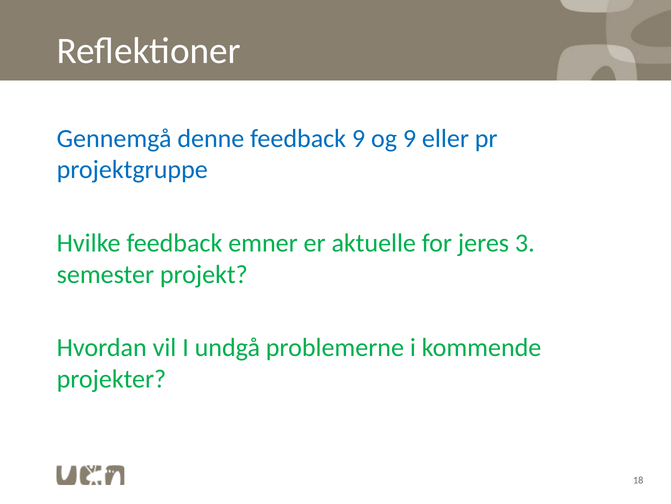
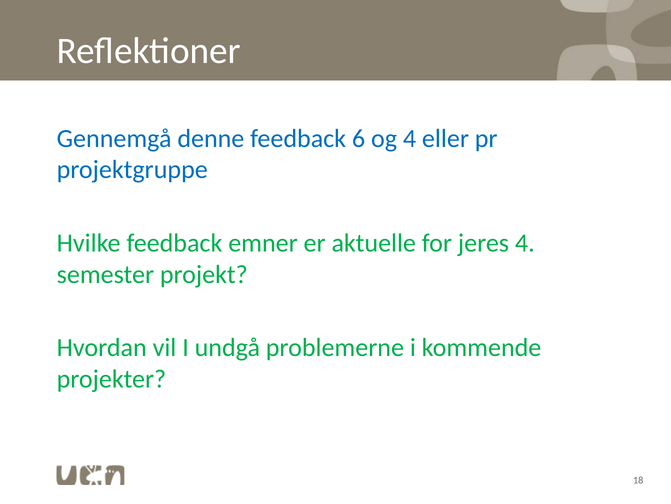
feedback 9: 9 -> 6
og 9: 9 -> 4
jeres 3: 3 -> 4
